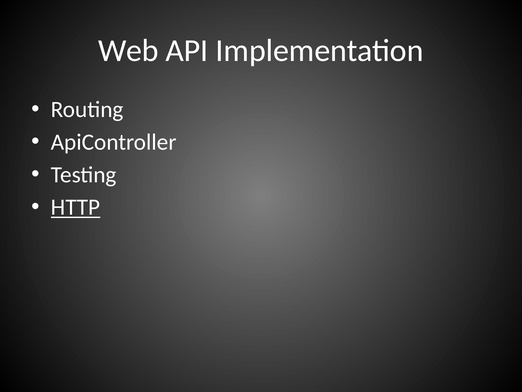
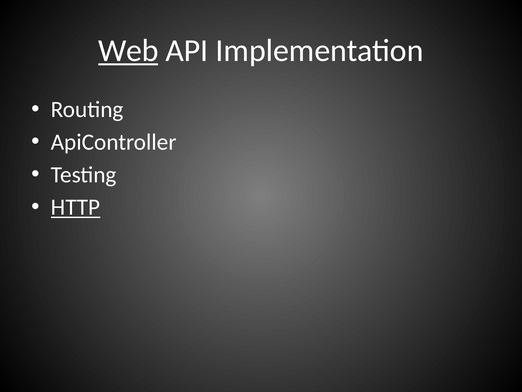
Web underline: none -> present
